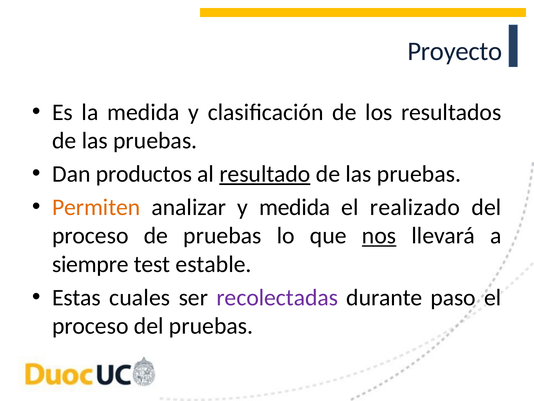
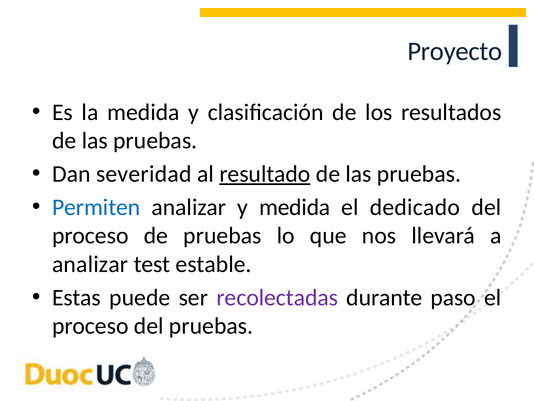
productos: productos -> severidad
Permiten colour: orange -> blue
realizado: realizado -> dedicado
nos underline: present -> none
siempre at (90, 264): siempre -> analizar
cuales: cuales -> puede
